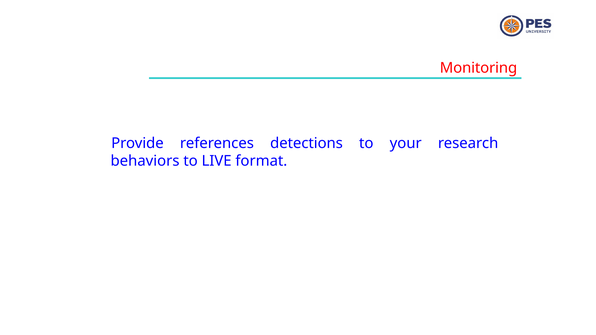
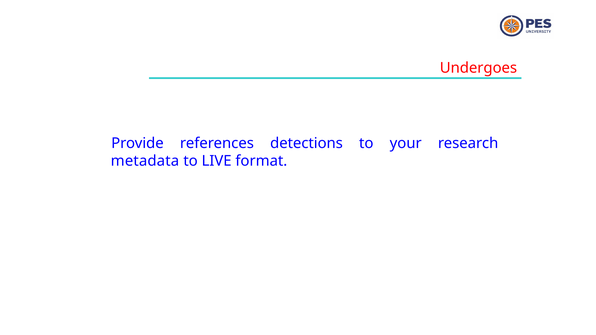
Monitoring: Monitoring -> Undergoes
behaviors: behaviors -> metadata
